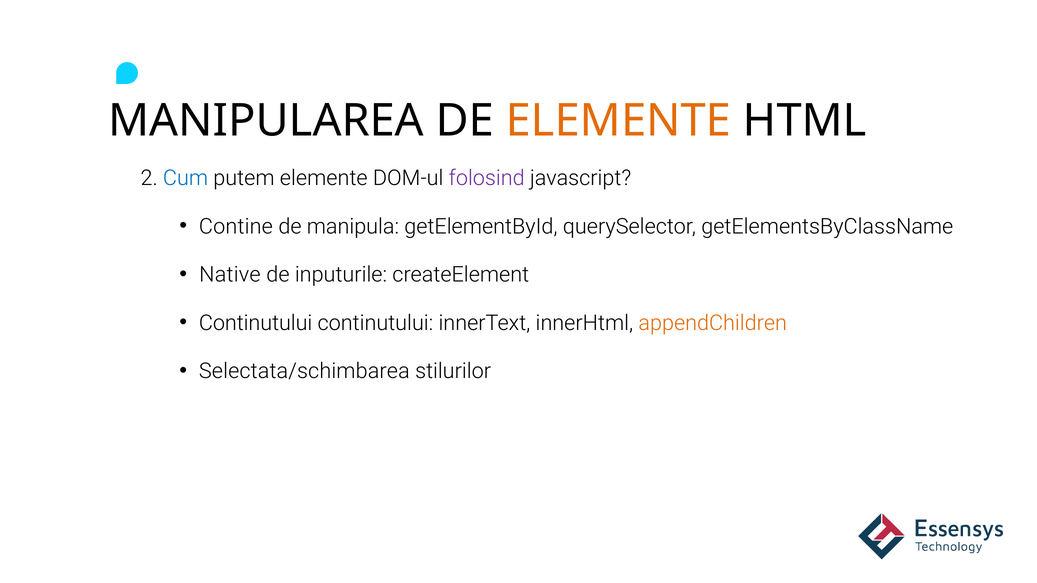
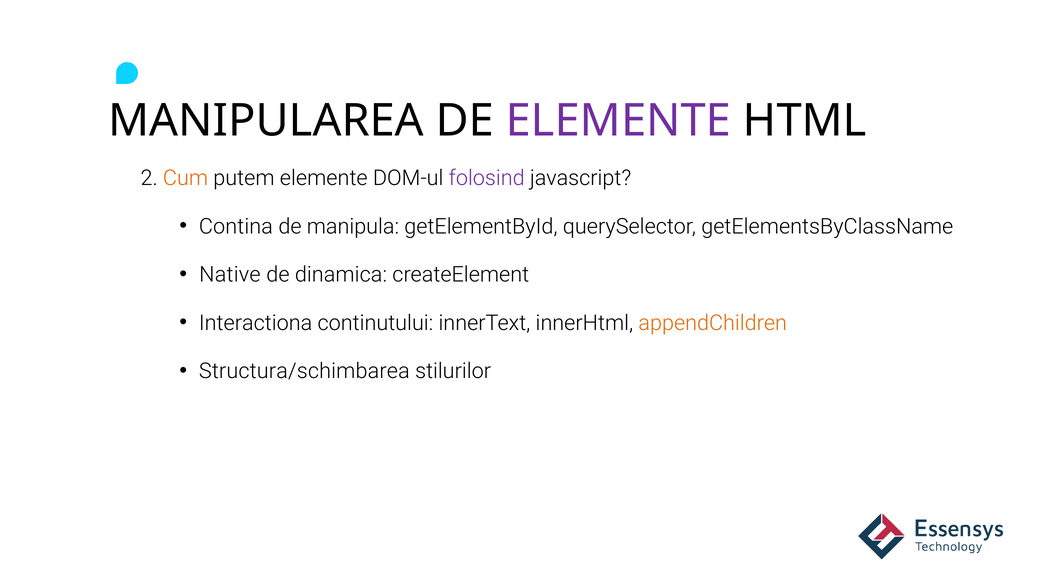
ELEMENTE at (618, 121) colour: orange -> purple
Cum colour: blue -> orange
Contine: Contine -> Contina
inputurile: inputurile -> dinamica
Continutului at (256, 323): Continutului -> Interactiona
Selectata/schimbarea: Selectata/schimbarea -> Structura/schimbarea
